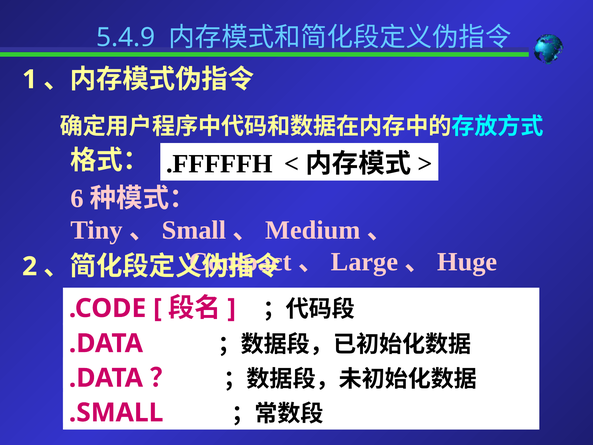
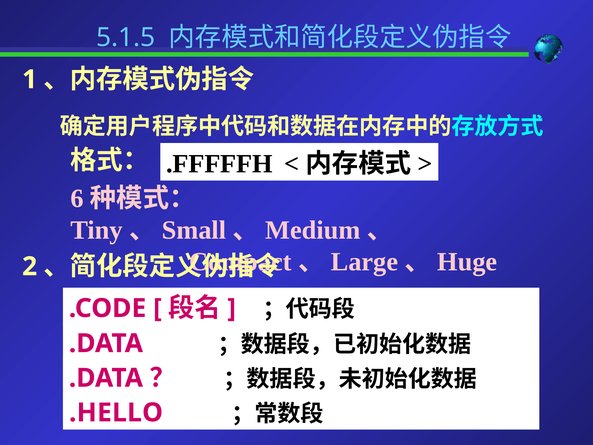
5.4.9: 5.4.9 -> 5.1.5
.SMALL: .SMALL -> .HELLO
